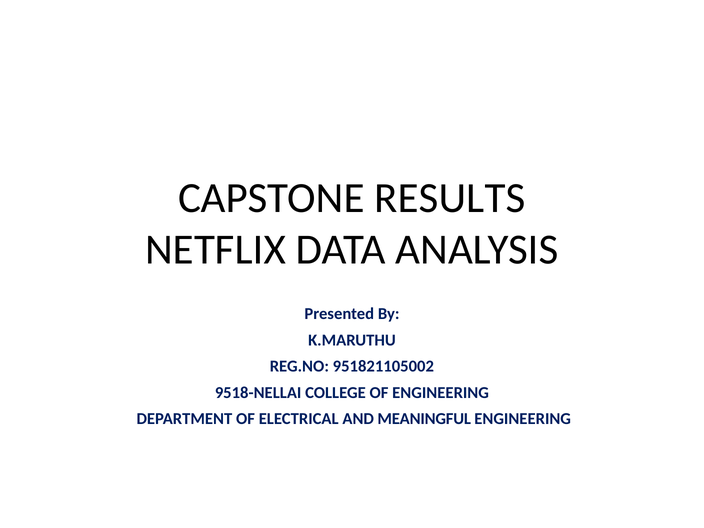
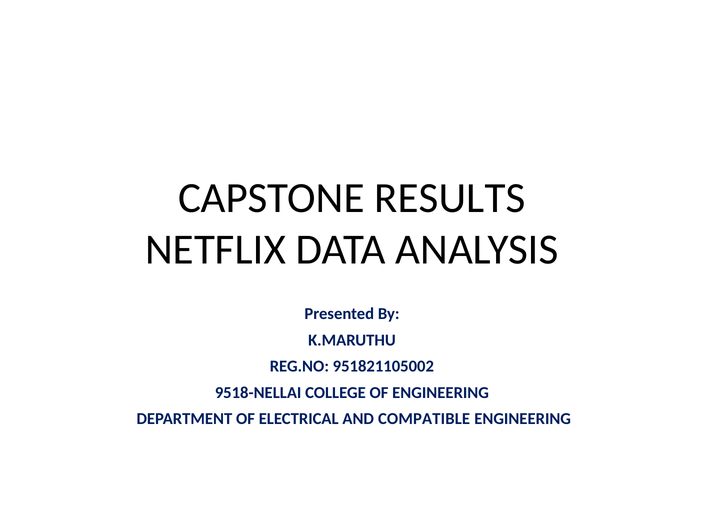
MEANINGFUL: MEANINGFUL -> COMPATIBLE
